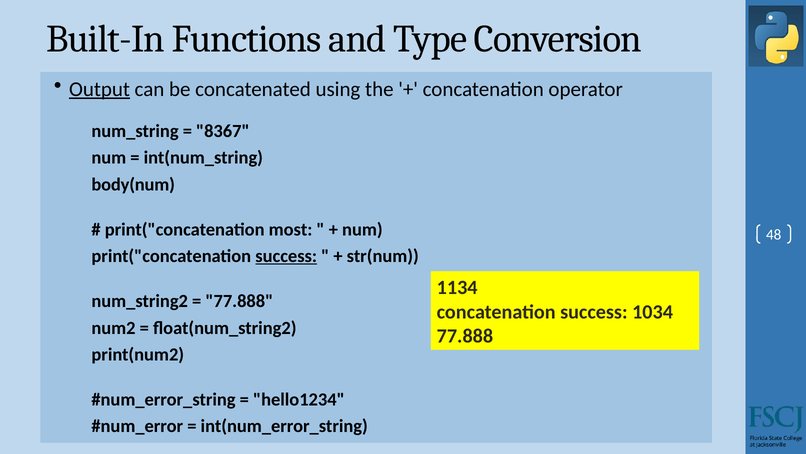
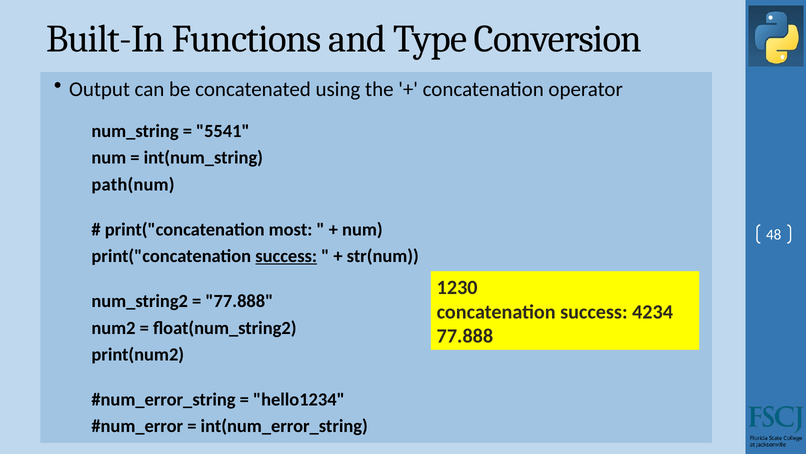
Output underline: present -> none
8367: 8367 -> 5541
body(num: body(num -> path(num
1134: 1134 -> 1230
1034: 1034 -> 4234
